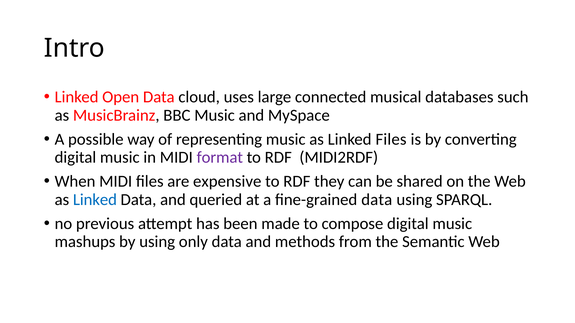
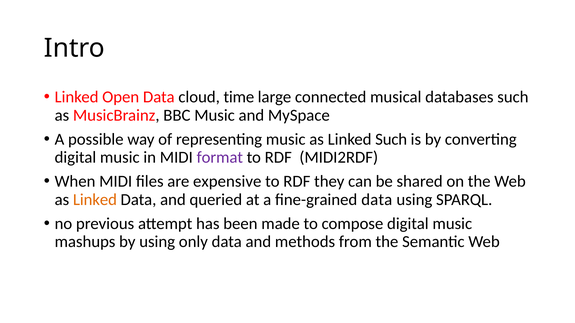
uses: uses -> time
Linked Files: Files -> Such
Linked at (95, 200) colour: blue -> orange
